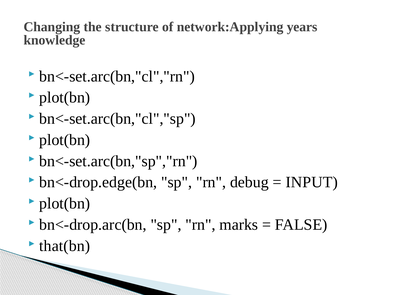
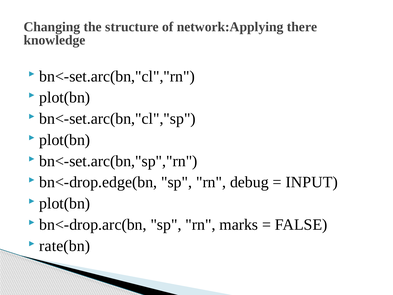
years: years -> there
that(bn: that(bn -> rate(bn
